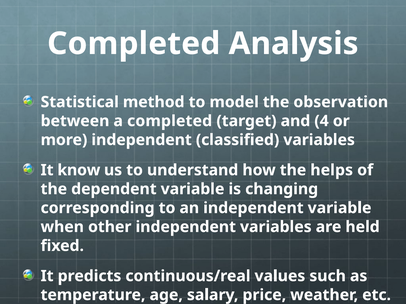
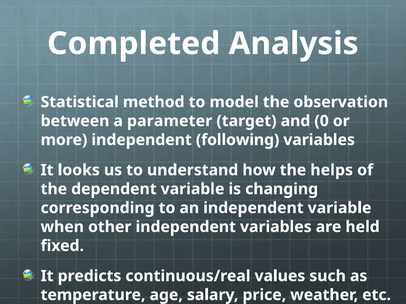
a completed: completed -> parameter
4: 4 -> 0
classified: classified -> following
know: know -> looks
